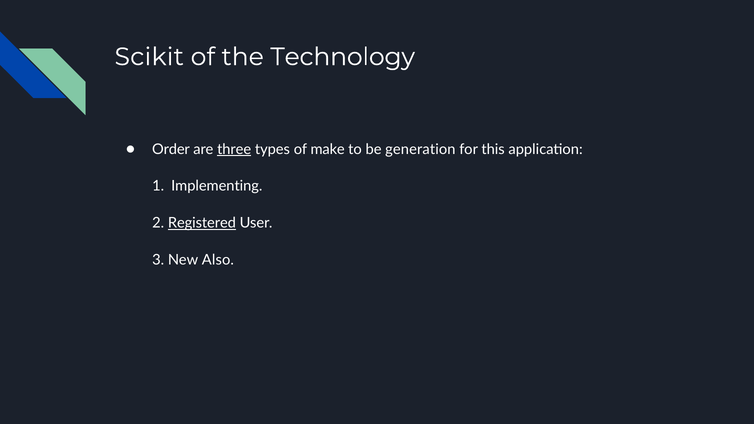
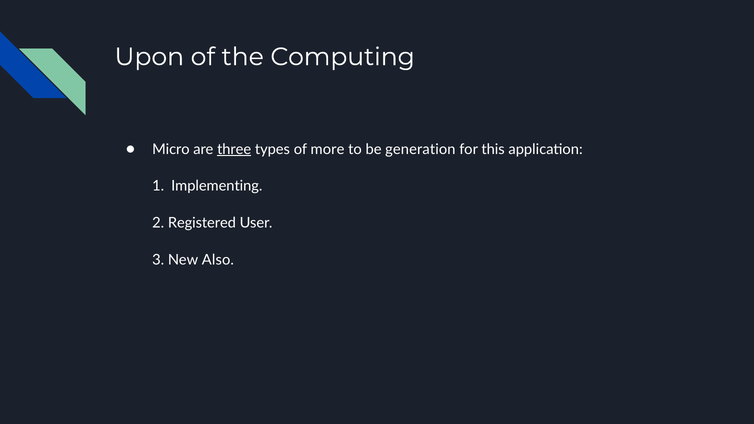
Scikit: Scikit -> Upon
Technology: Technology -> Computing
Order: Order -> Micro
make: make -> more
Registered underline: present -> none
